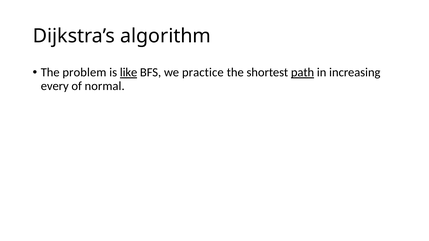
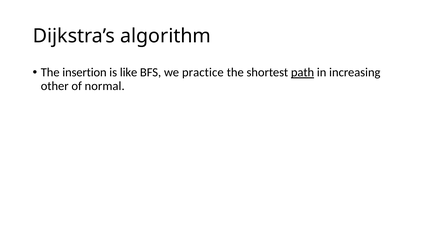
problem: problem -> insertion
like underline: present -> none
every: every -> other
